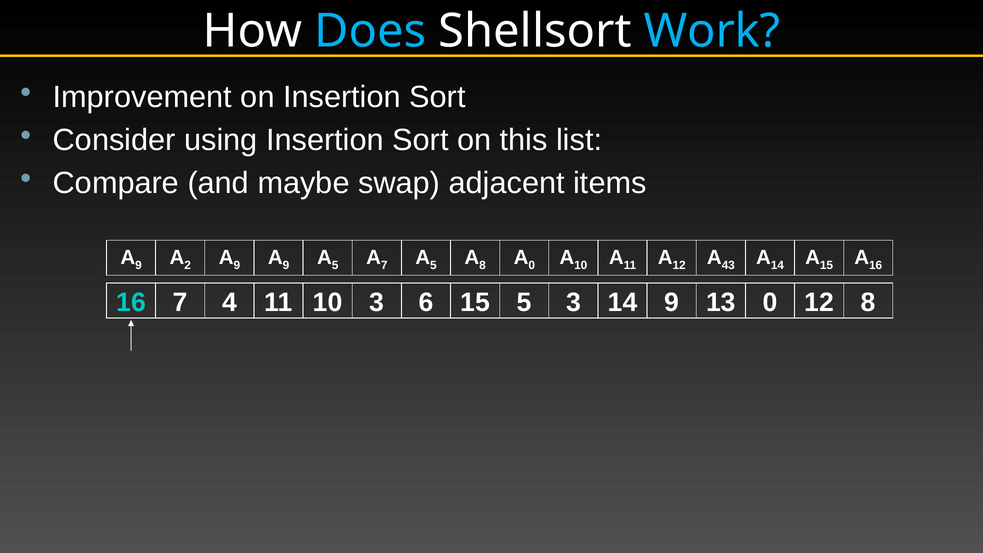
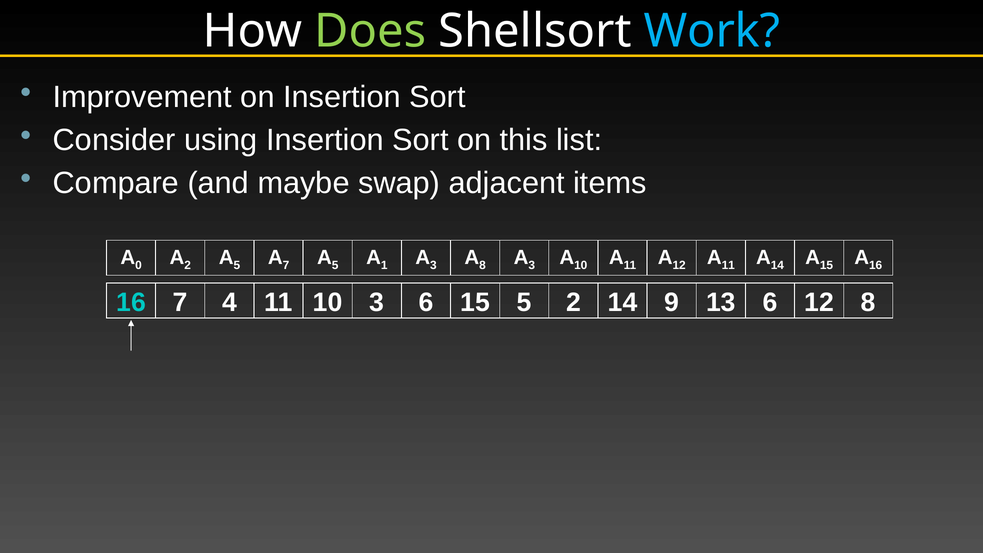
Does colour: light blue -> light green
9 at (139, 265): 9 -> 0
9 at (237, 265): 9 -> 5
9 at (286, 265): 9 -> 7
7 at (384, 265): 7 -> 1
5 at (433, 265): 5 -> 3
0 at (532, 265): 0 -> 3
43 at (728, 265): 43 -> 11
5 3: 3 -> 2
13 0: 0 -> 6
